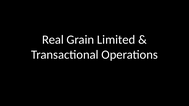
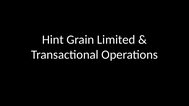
Real: Real -> Hint
